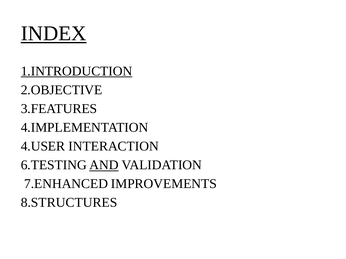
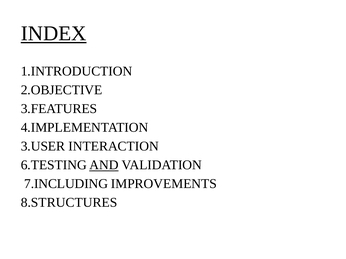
1.INTRODUCTION underline: present -> none
4.USER: 4.USER -> 3.USER
7.ENHANCED: 7.ENHANCED -> 7.INCLUDING
